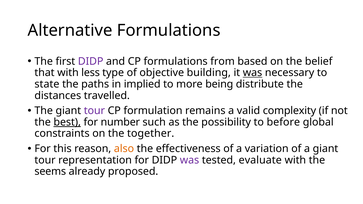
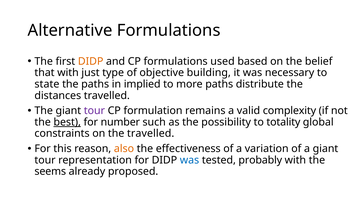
DIDP at (91, 61) colour: purple -> orange
from: from -> used
less: less -> just
was at (253, 73) underline: present -> none
more being: being -> paths
before: before -> totality
the together: together -> travelled
was at (190, 160) colour: purple -> blue
evaluate: evaluate -> probably
